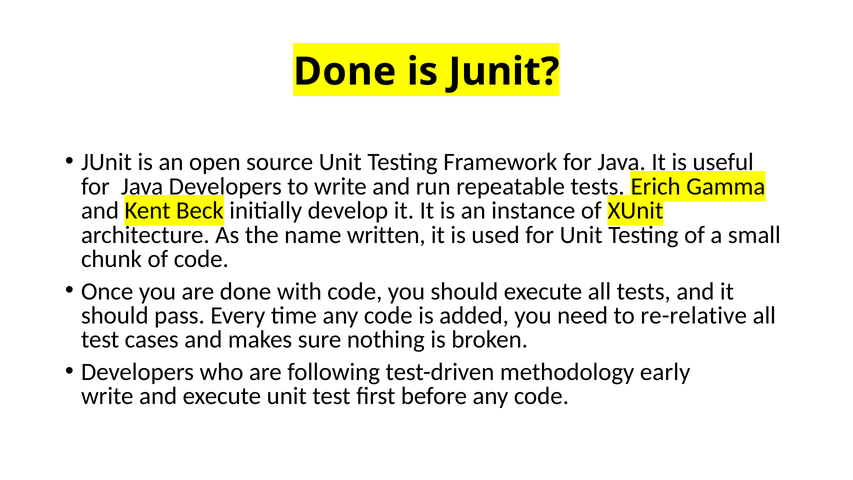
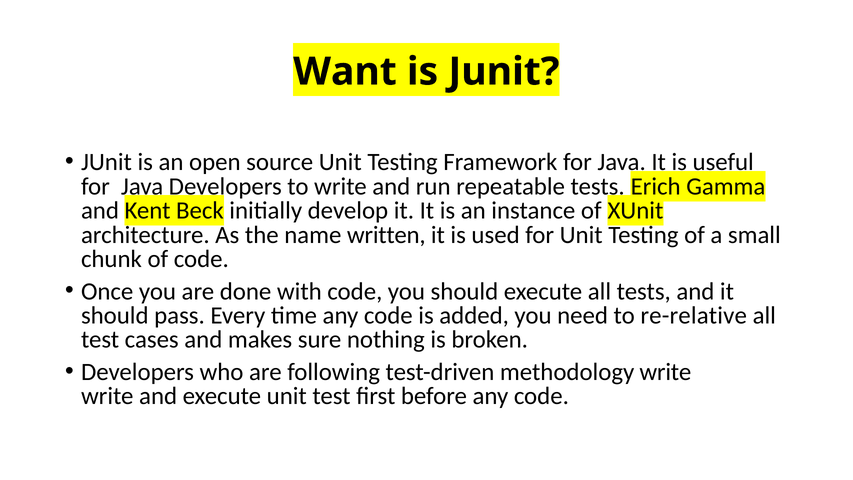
Done at (345, 72): Done -> Want
methodology early: early -> write
